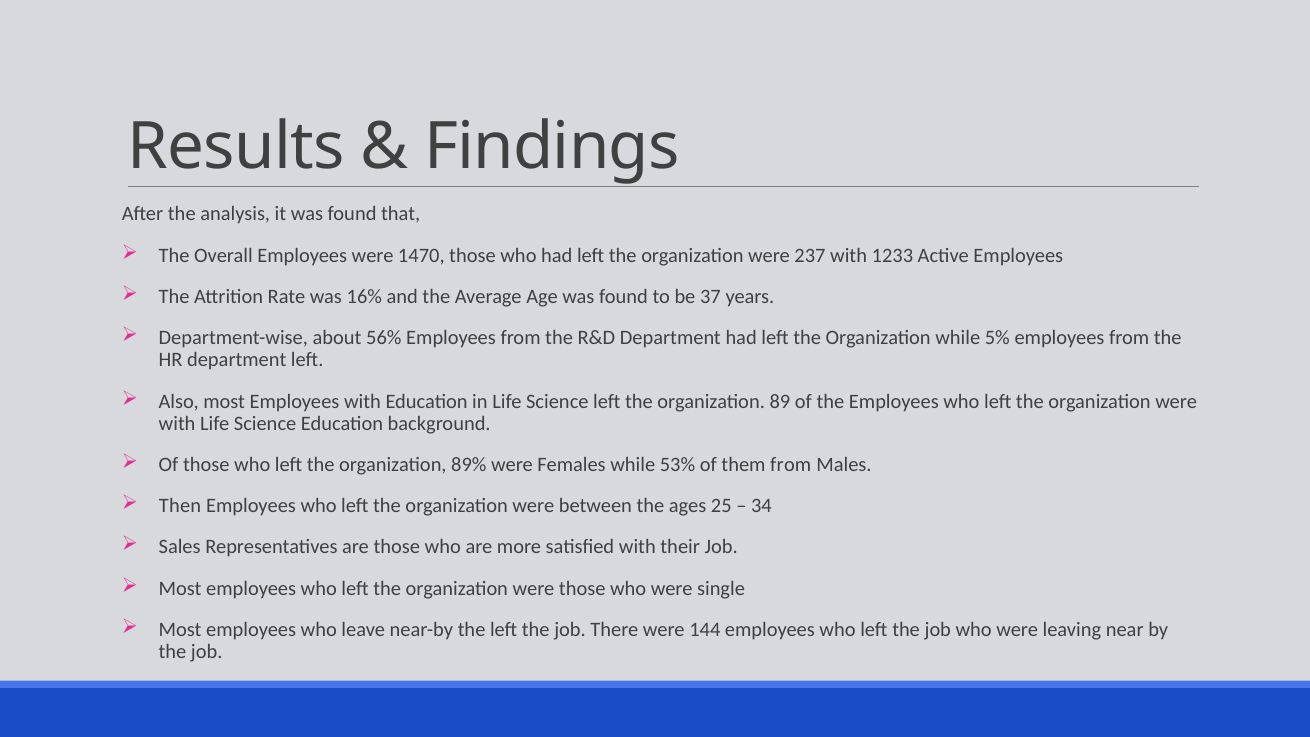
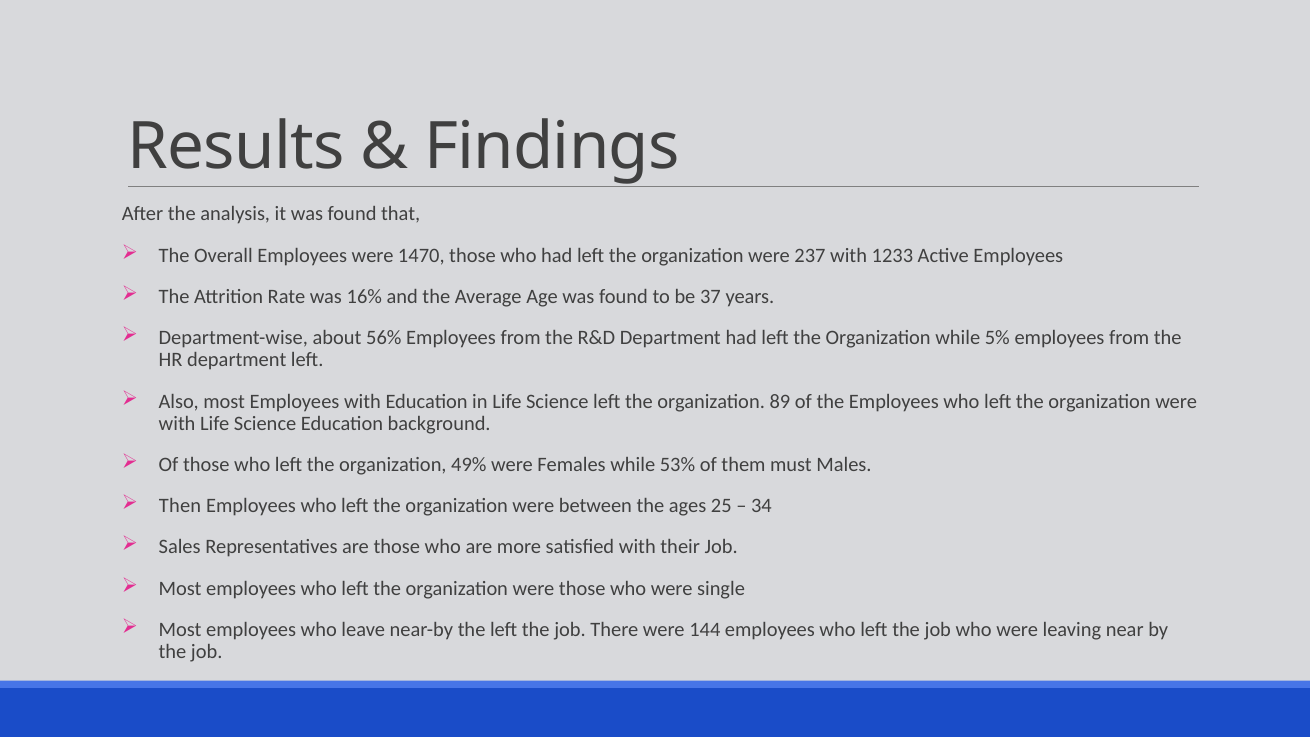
89%: 89% -> 49%
them from: from -> must
